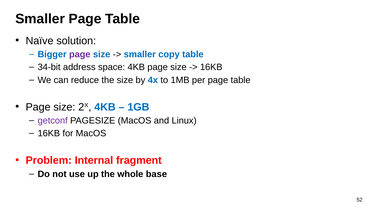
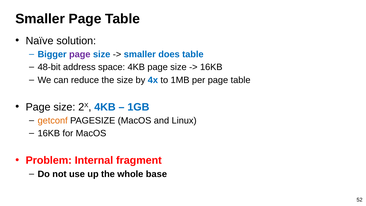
copy: copy -> does
34-bit: 34-bit -> 48-bit
getconf colour: purple -> orange
